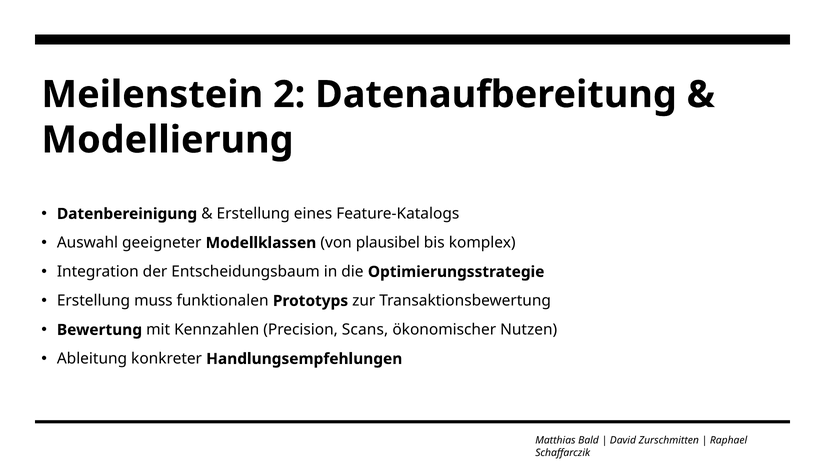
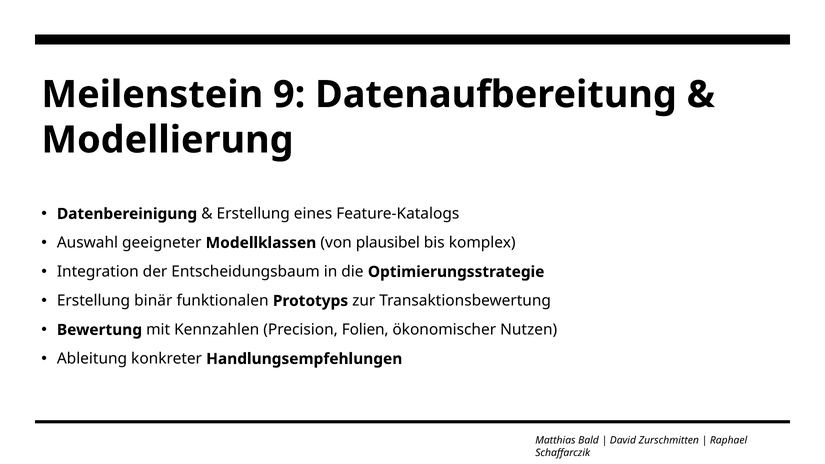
2: 2 -> 9
muss: muss -> binär
Scans: Scans -> Folien
